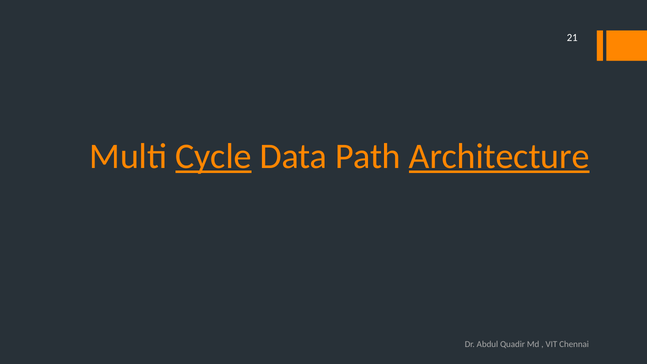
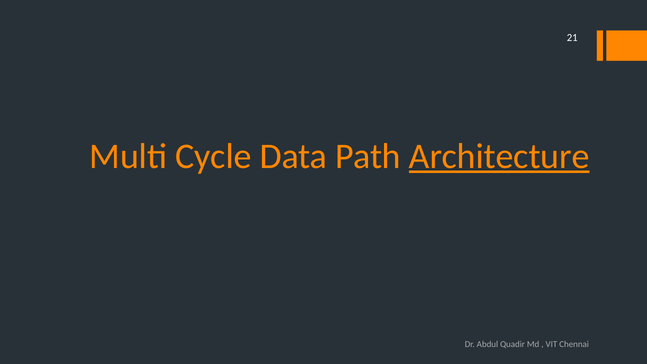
Cycle underline: present -> none
